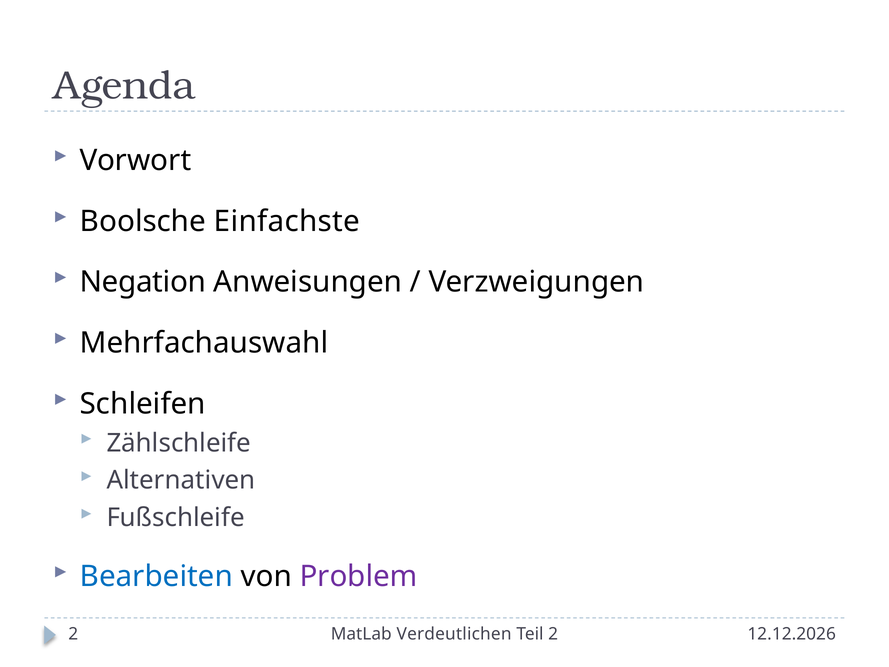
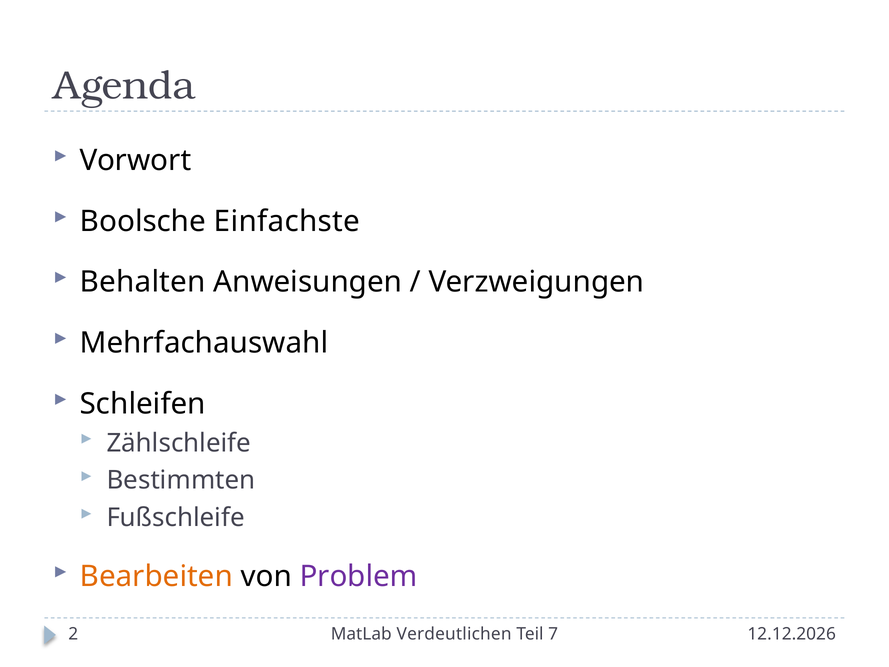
Negation: Negation -> Behalten
Alternativen: Alternativen -> Bestimmten
Bearbeiten colour: blue -> orange
Teil 2: 2 -> 7
